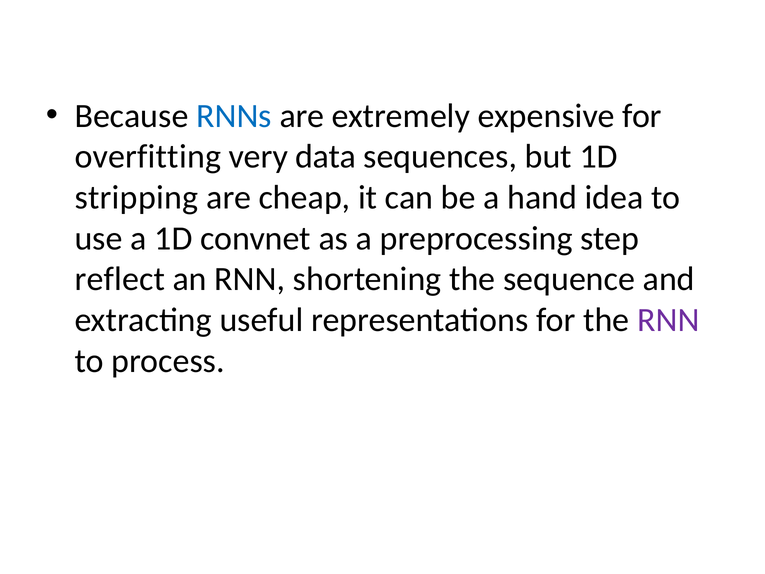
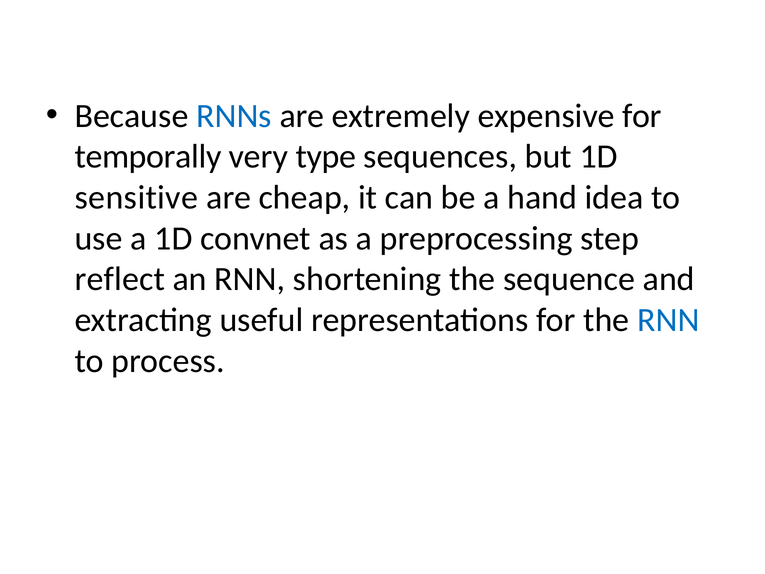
overfitting: overfitting -> temporally
data: data -> type
stripping: stripping -> sensitive
RNN at (668, 320) colour: purple -> blue
